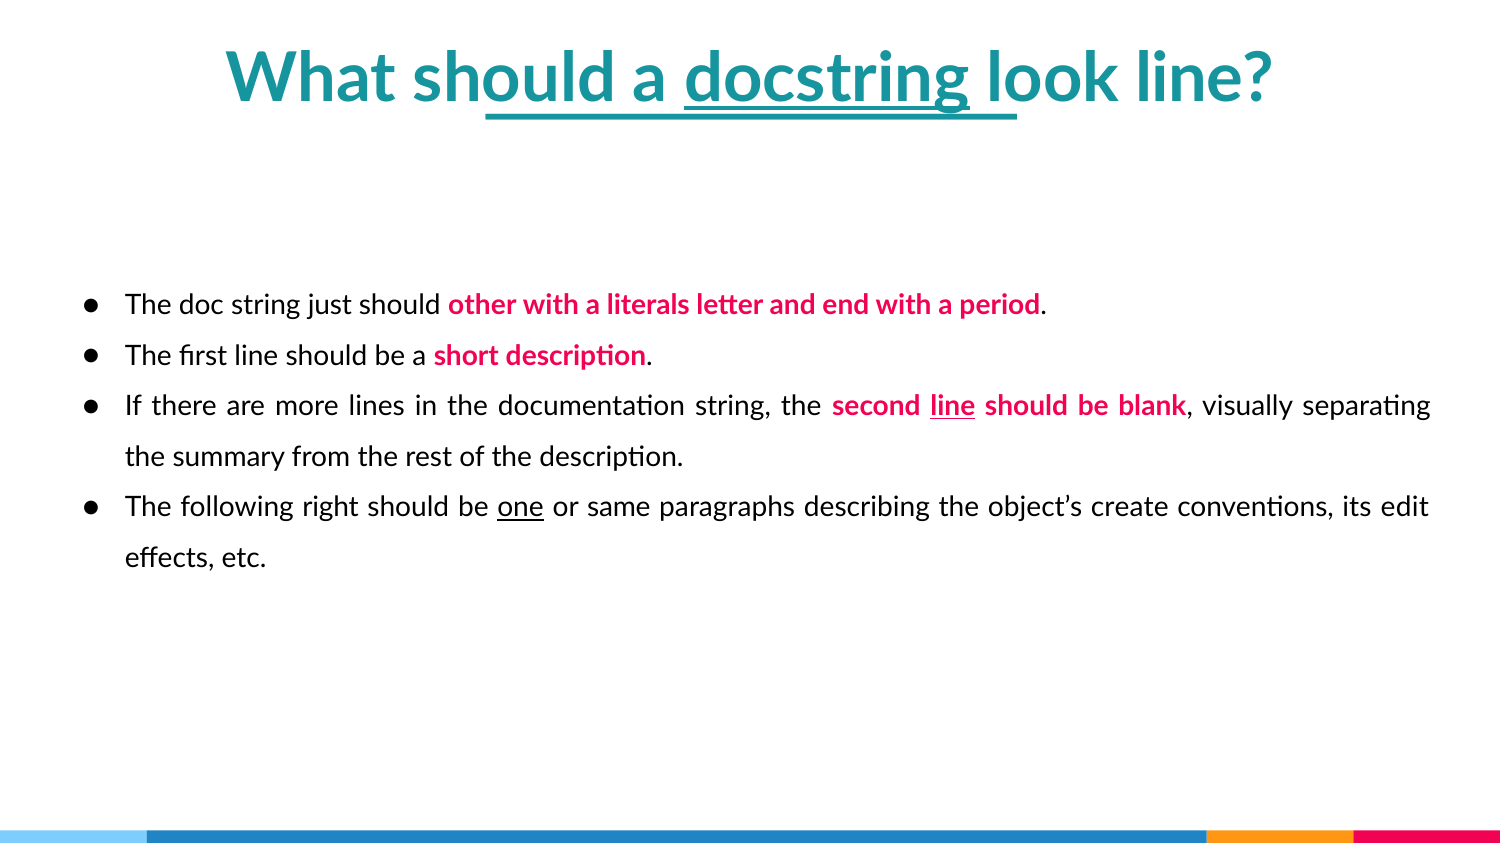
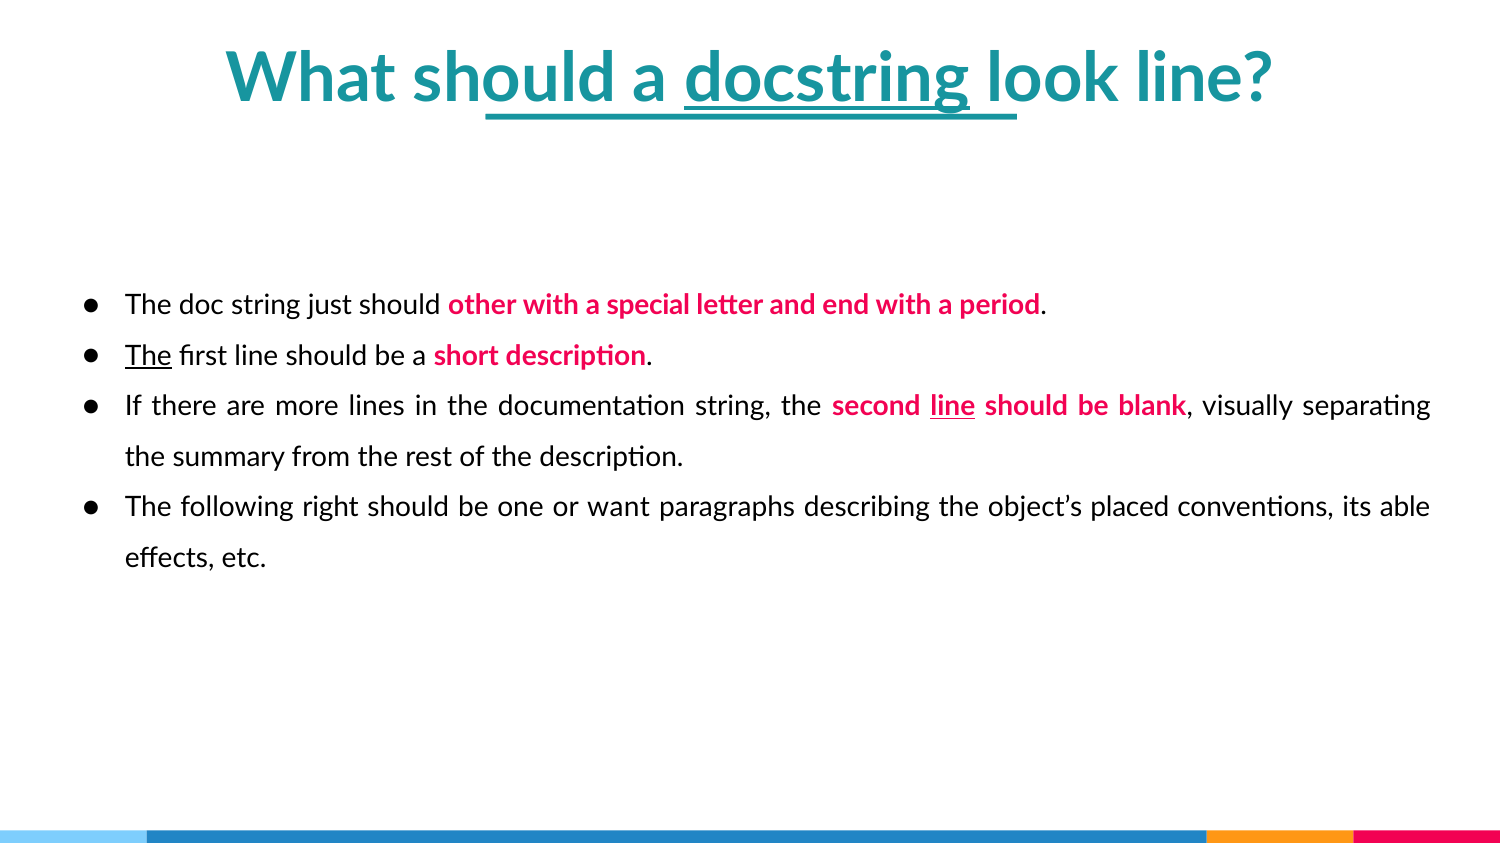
literals: literals -> special
The at (148, 356) underline: none -> present
one underline: present -> none
same: same -> want
create: create -> placed
edit: edit -> able
